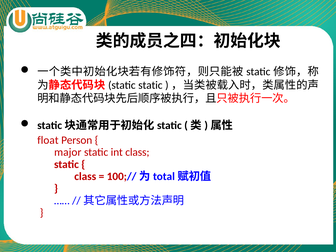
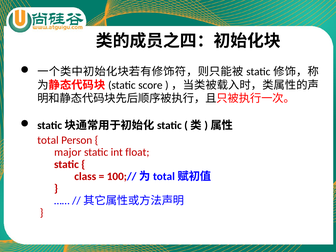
static static: static -> score
float: float -> total
int class: class -> float
